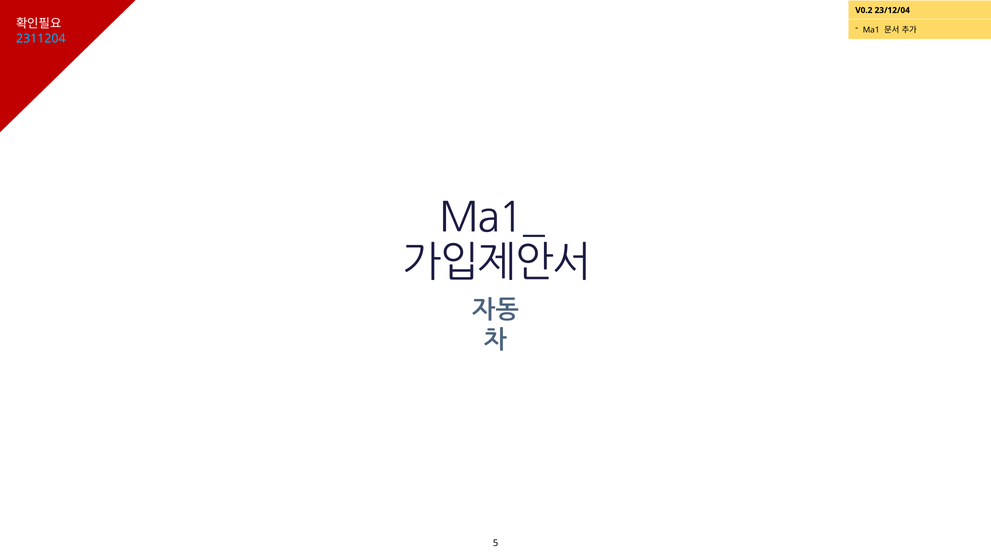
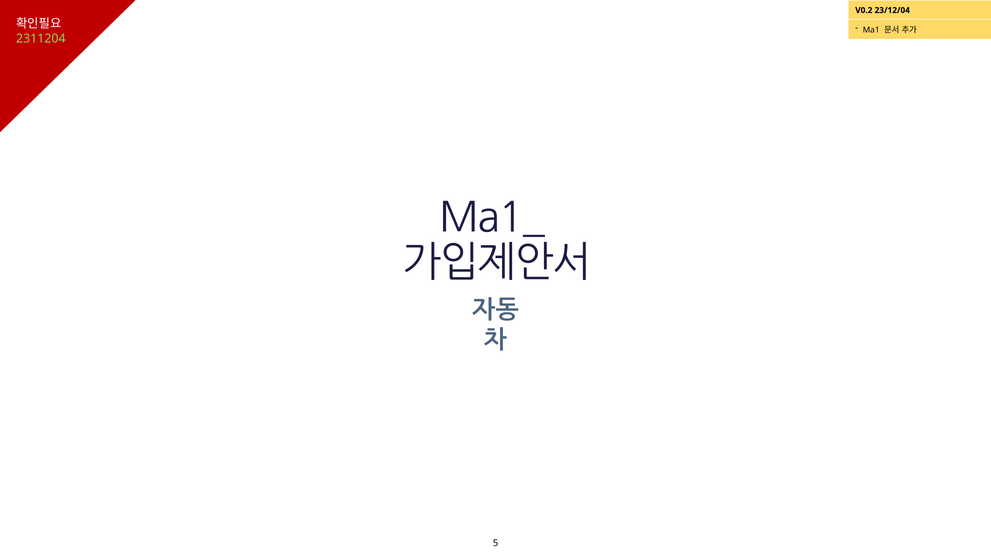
2311204 colour: light blue -> light green
